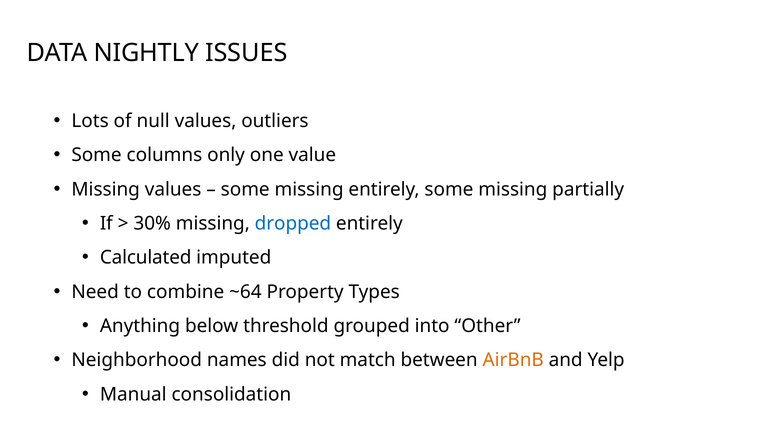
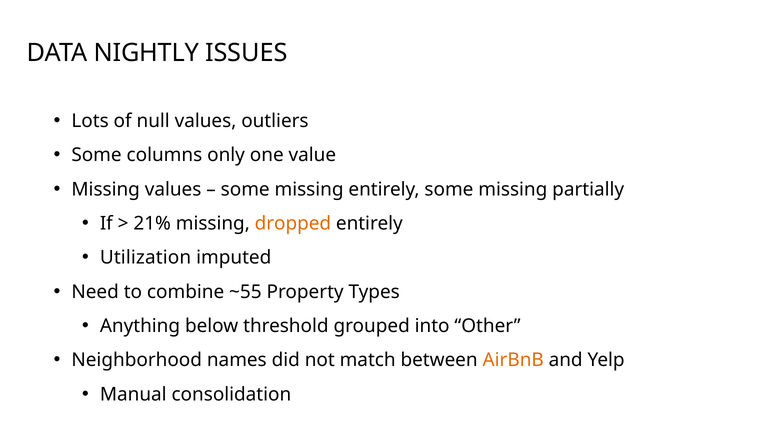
30%: 30% -> 21%
dropped colour: blue -> orange
Calculated: Calculated -> Utilization
~64: ~64 -> ~55
